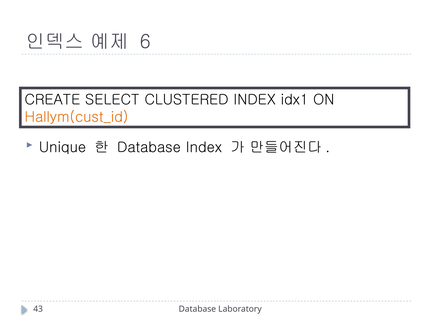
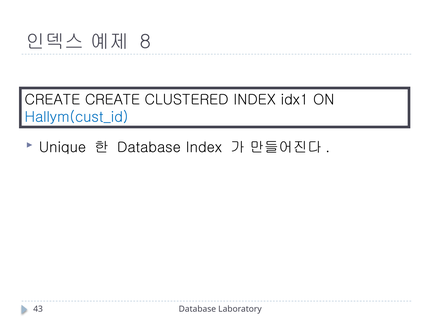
6: 6 -> 8
CREATE SELECT: SELECT -> CREATE
Hallym(cust_id colour: orange -> blue
